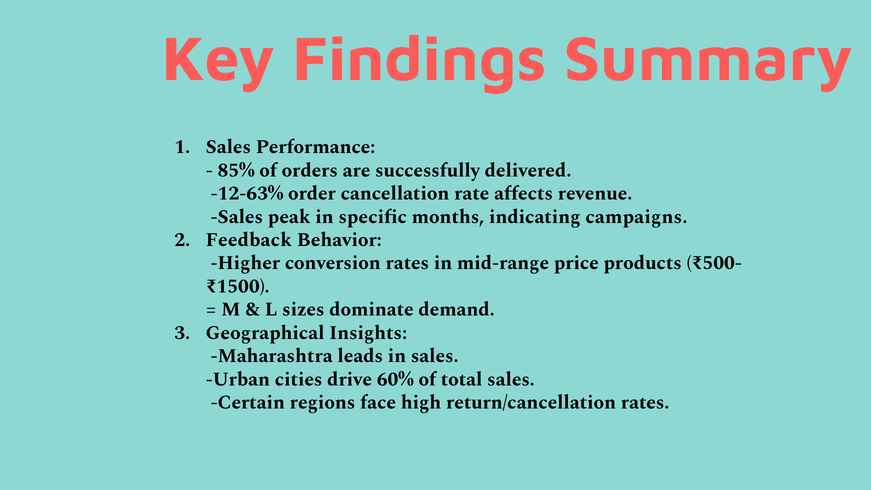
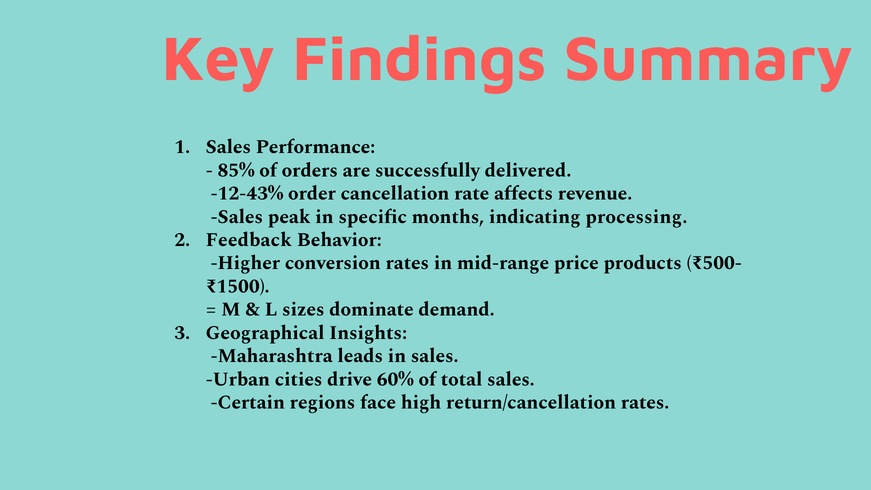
-12-63%: -12-63% -> -12-43%
campaigns: campaigns -> processing
